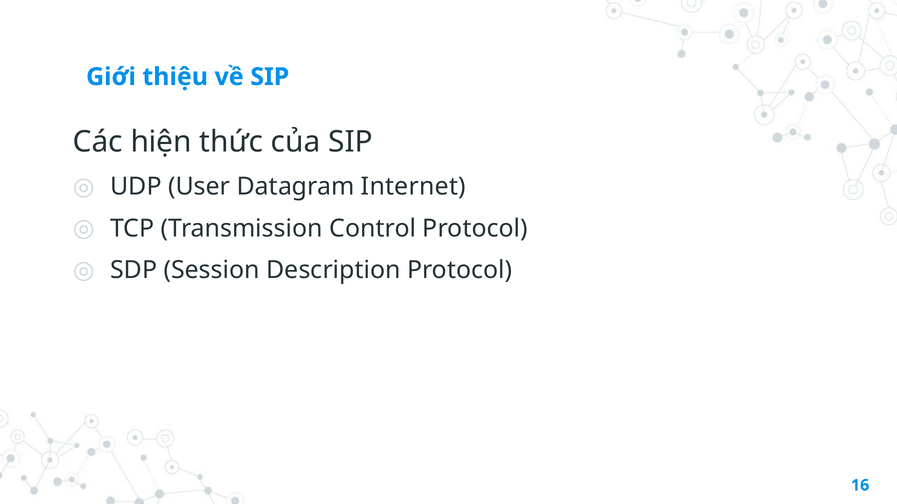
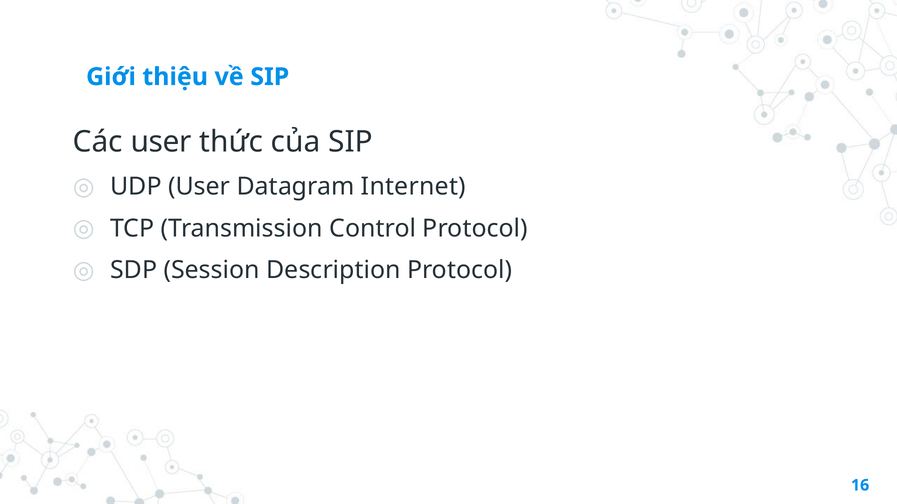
Các hiện: hiện -> user
